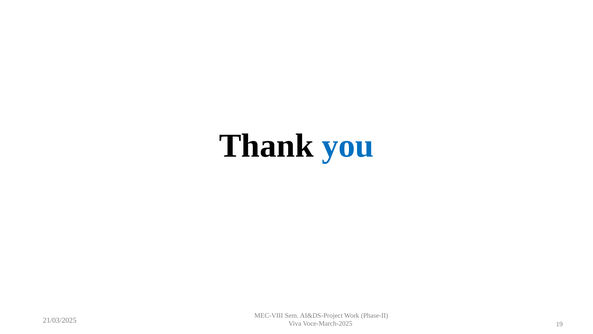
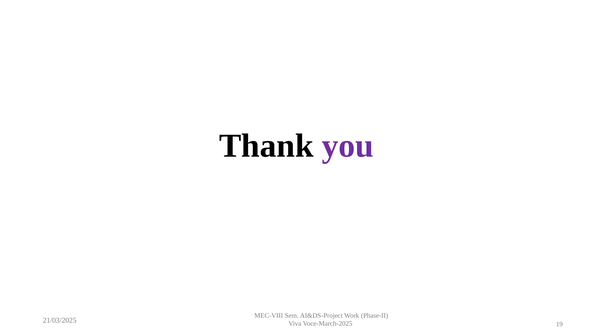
you colour: blue -> purple
